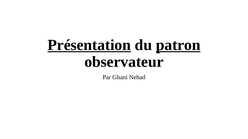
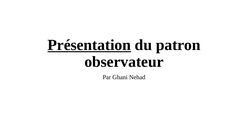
patron underline: present -> none
